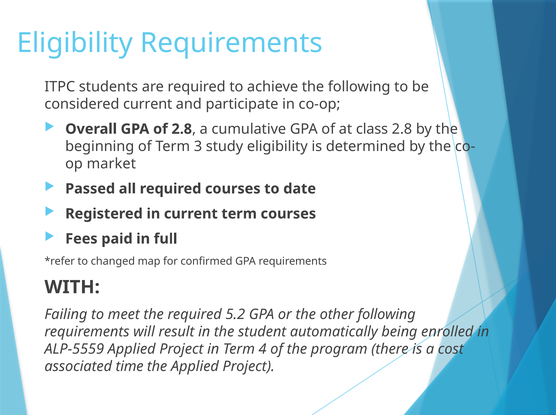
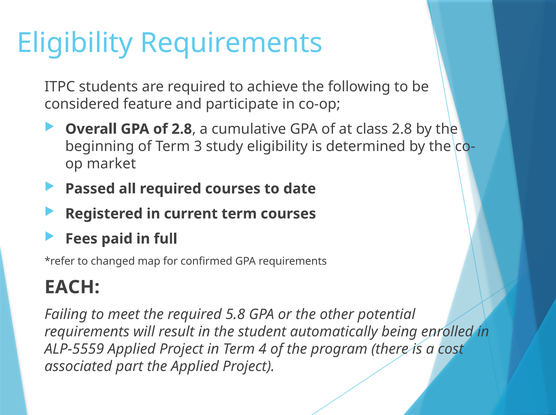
considered current: current -> feature
WITH: WITH -> EACH
5.2: 5.2 -> 5.8
other following: following -> potential
time: time -> part
